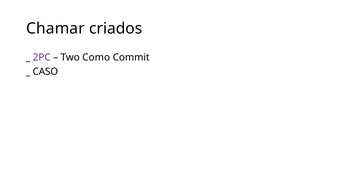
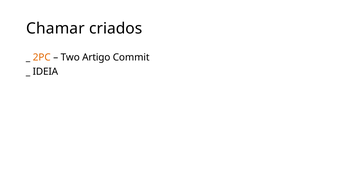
2PC colour: purple -> orange
Como: Como -> Artigo
CASO: CASO -> IDEIA
